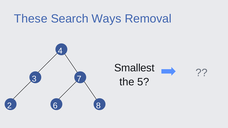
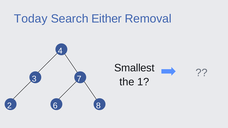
These: These -> Today
Ways: Ways -> Either
5: 5 -> 1
